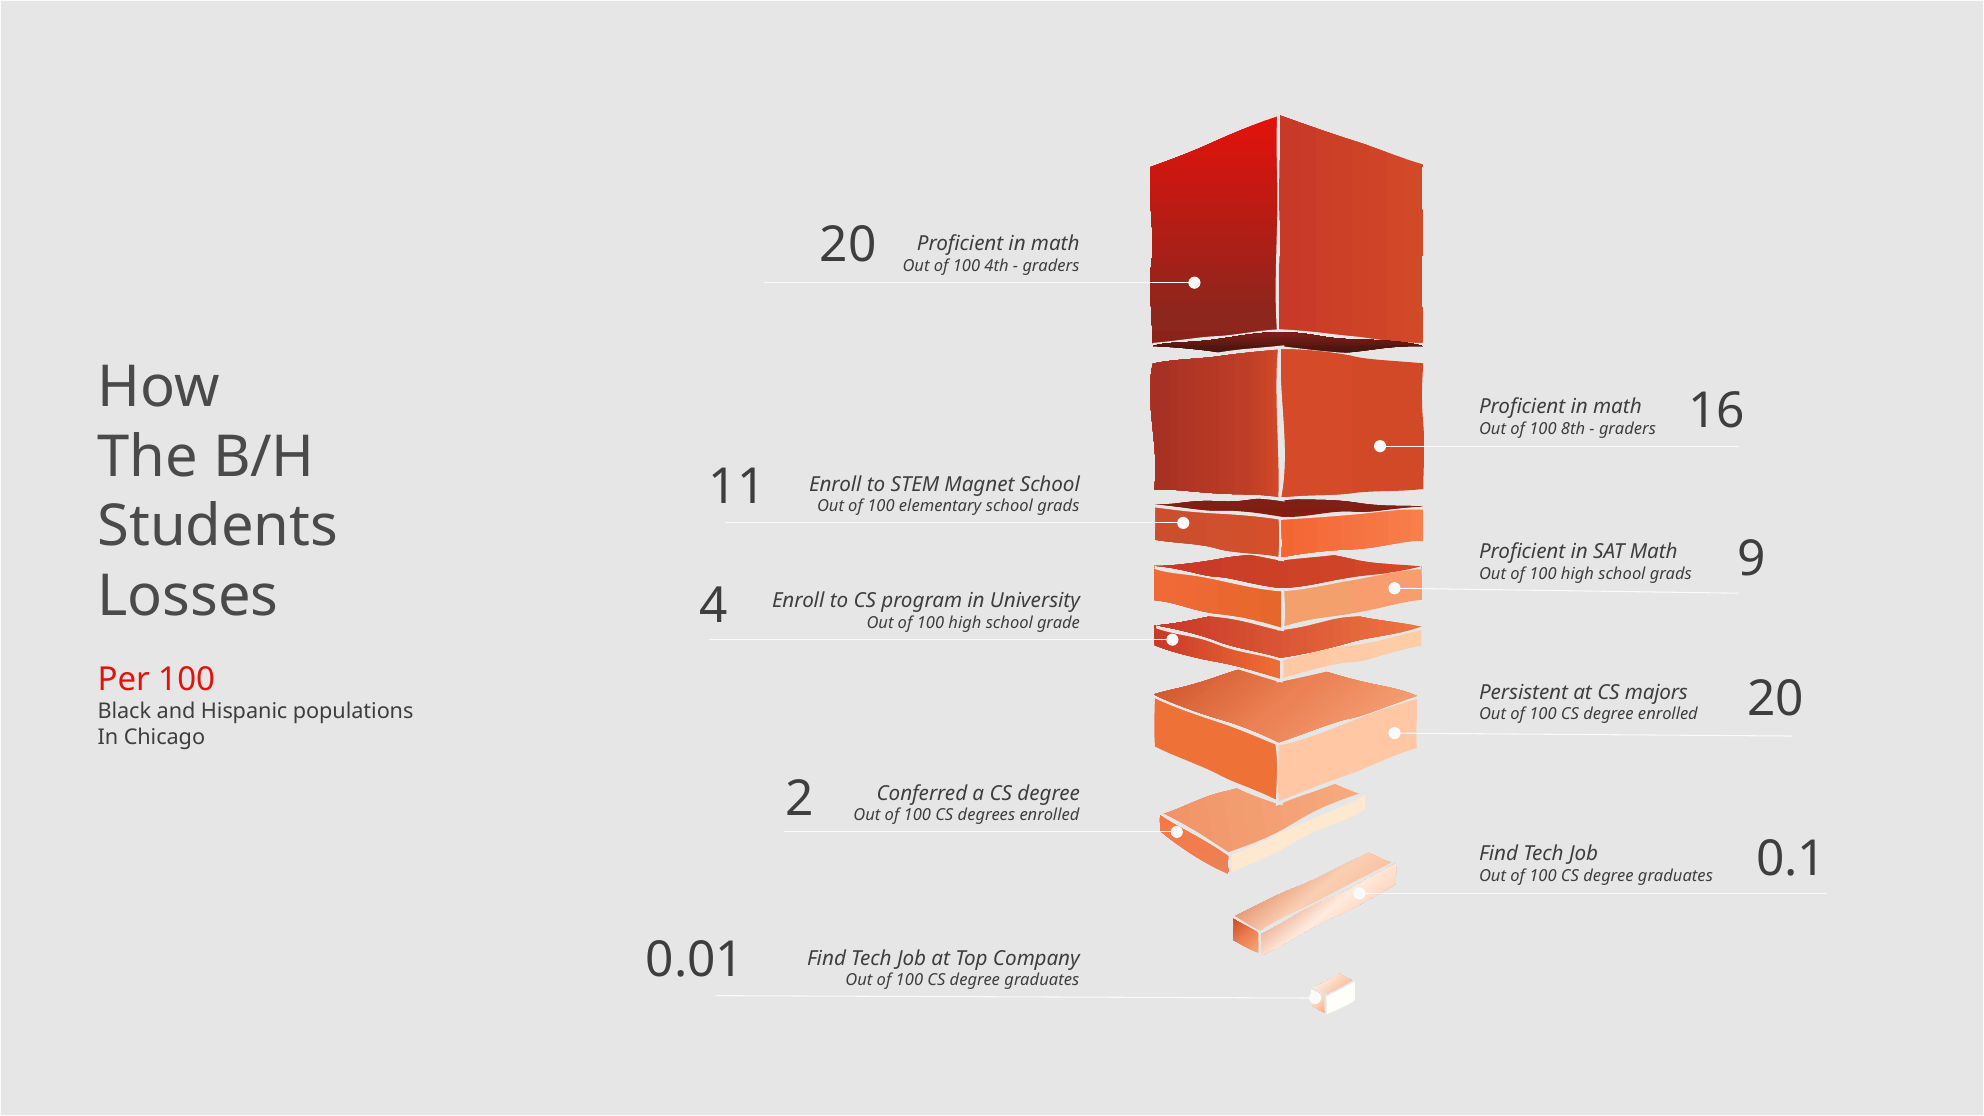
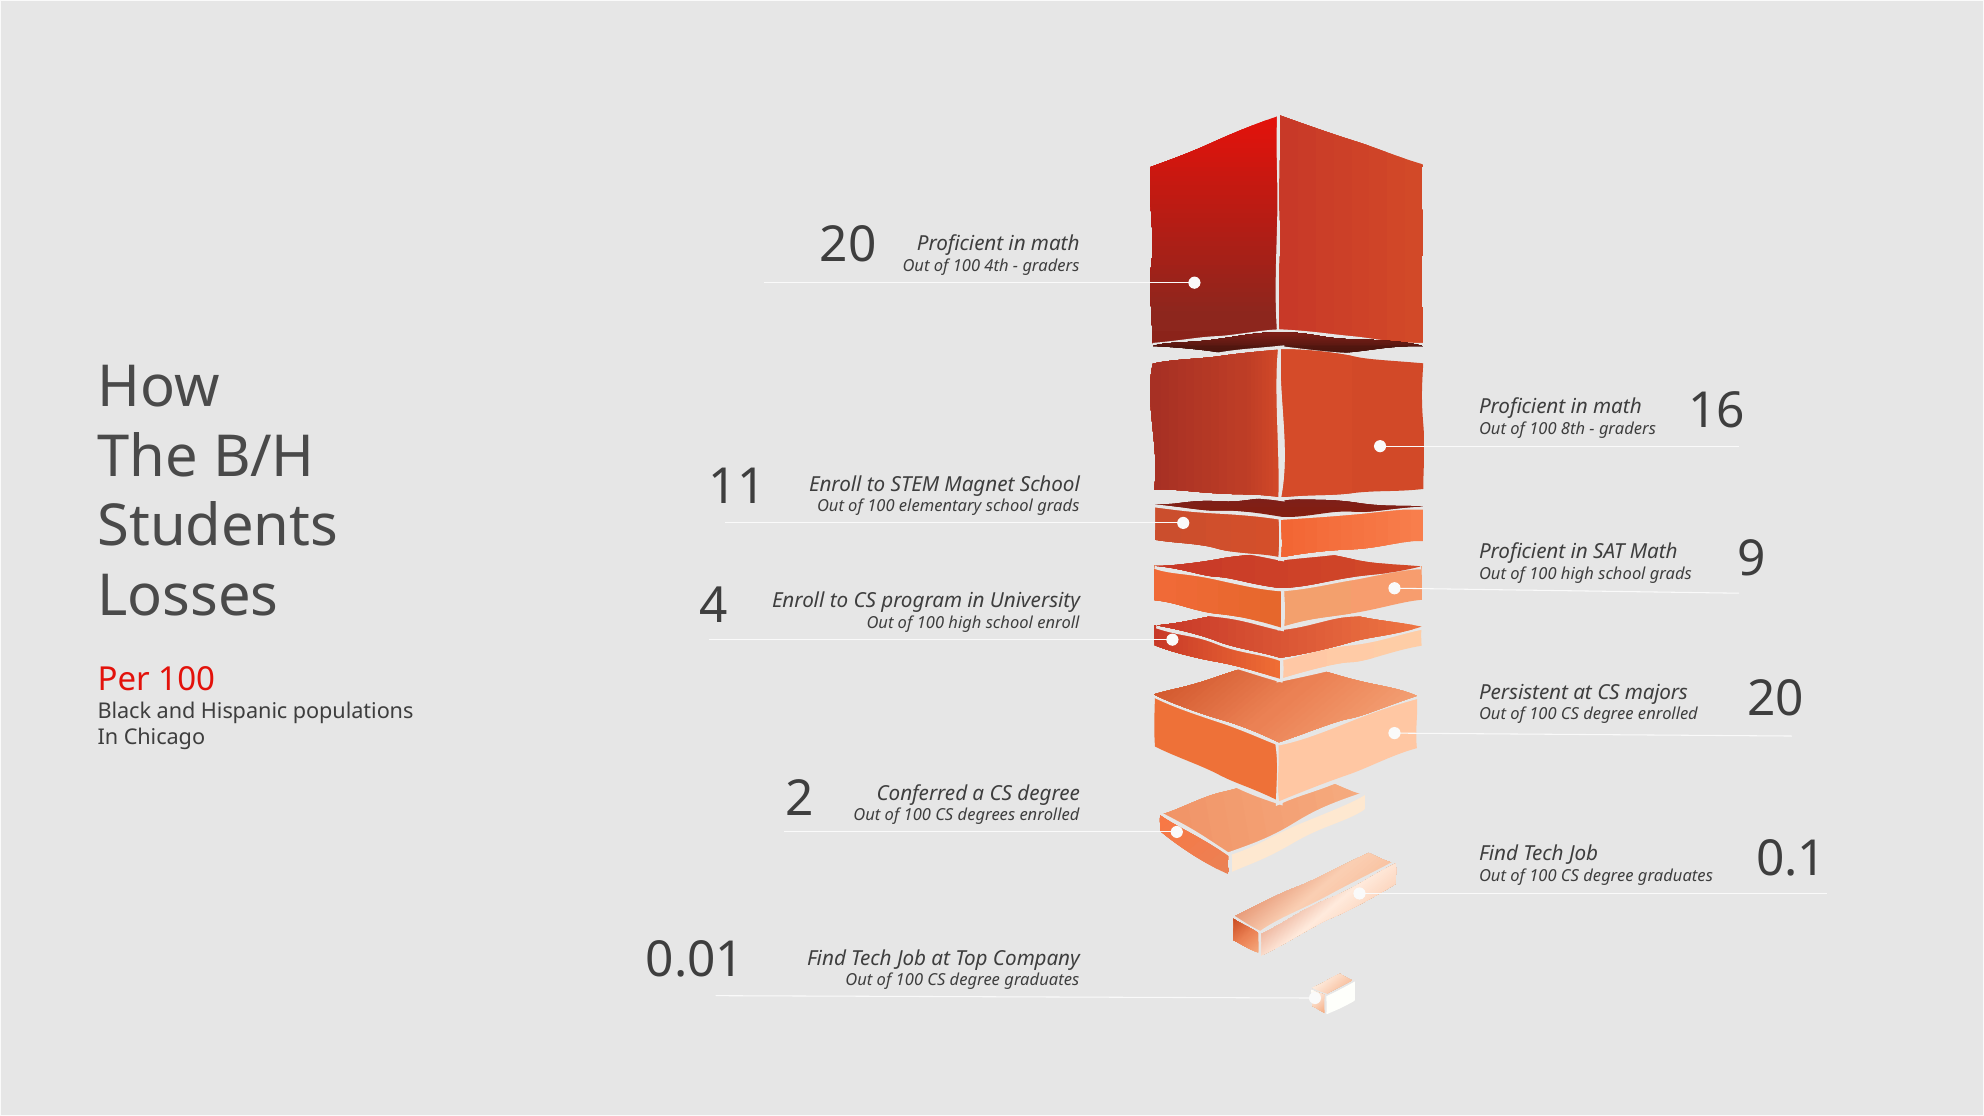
school grade: grade -> enroll
